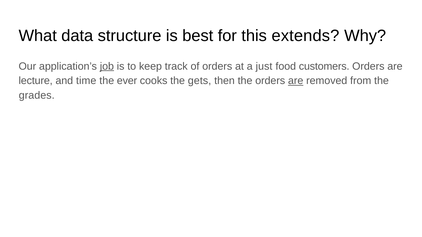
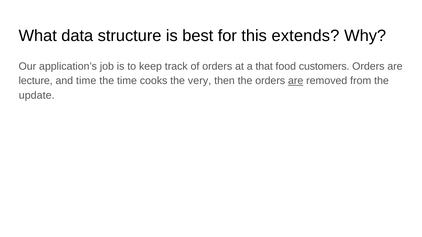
job underline: present -> none
just: just -> that
the ever: ever -> time
gets: gets -> very
grades: grades -> update
